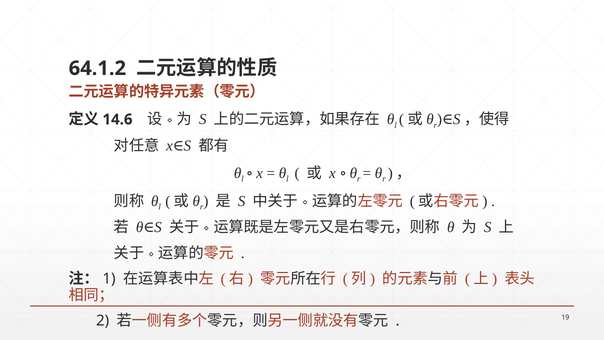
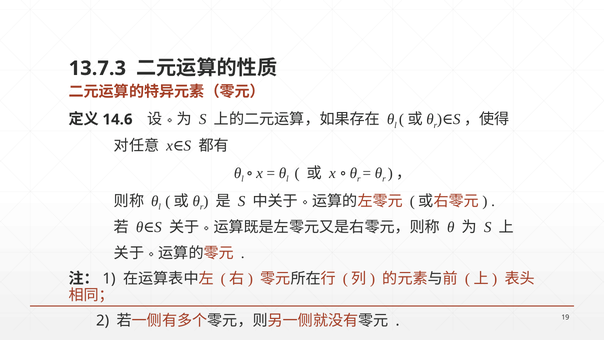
64.1.2: 64.1.2 -> 13.7.3
